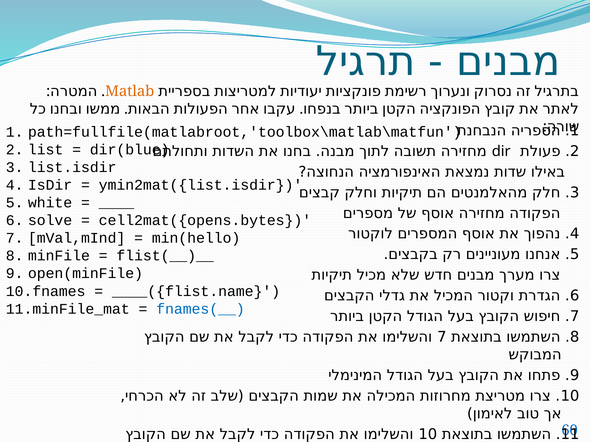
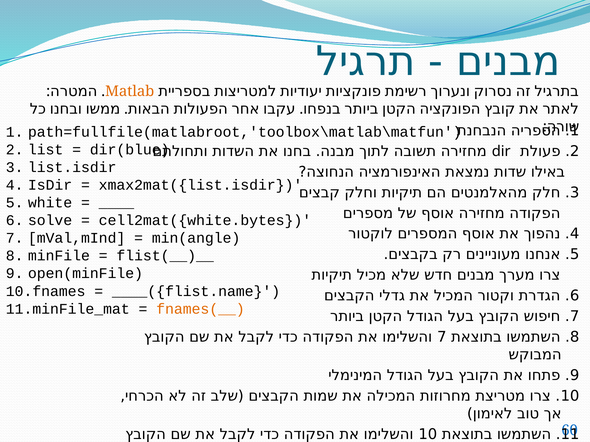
ymin2mat({list.isdir: ymin2mat({list.isdir -> xmax2mat({list.isdir
cell2mat({opens.bytes: cell2mat({opens.bytes -> cell2mat({white.bytes
min(hello: min(hello -> min(angle
fnames(__ colour: blue -> orange
